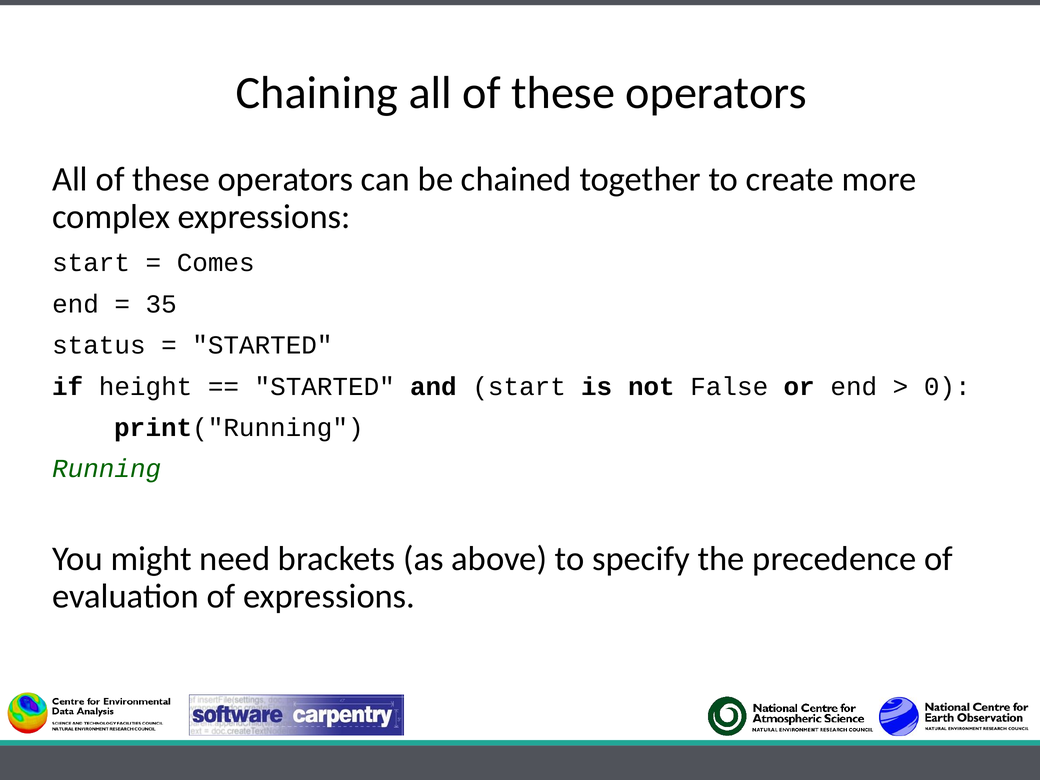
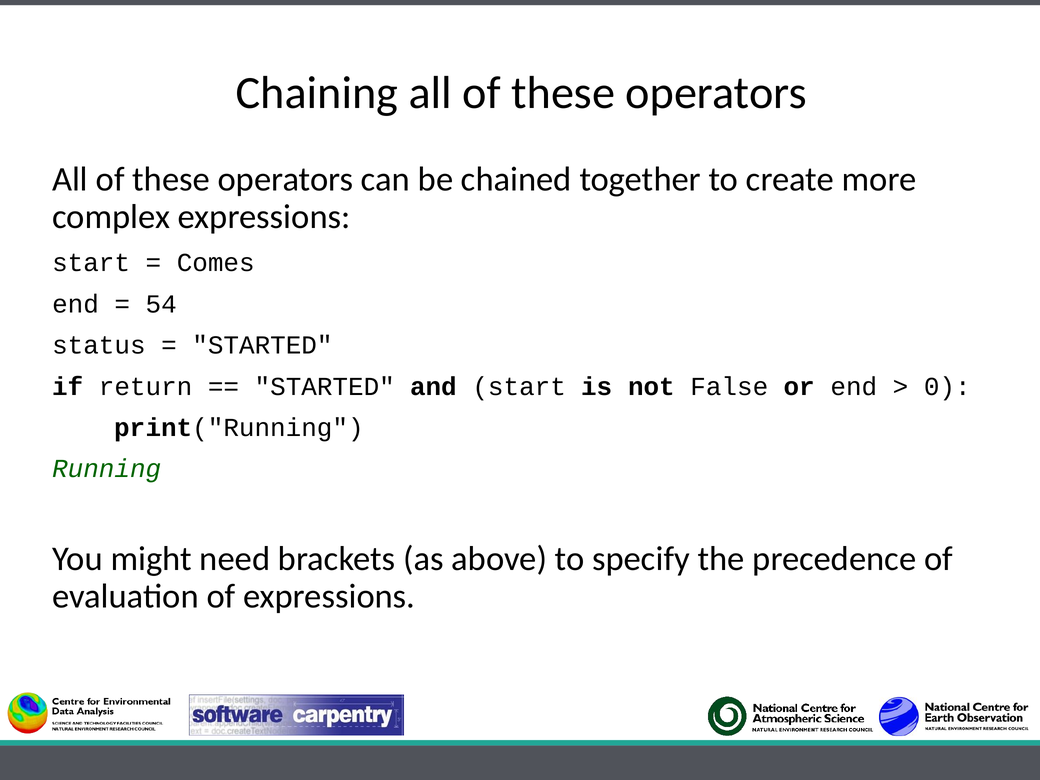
35: 35 -> 54
height: height -> return
